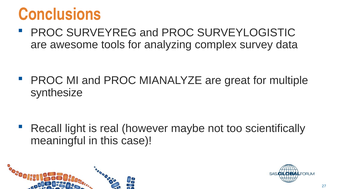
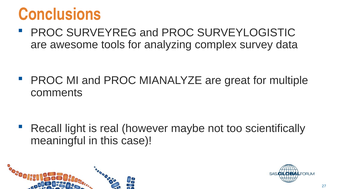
synthesize: synthesize -> comments
